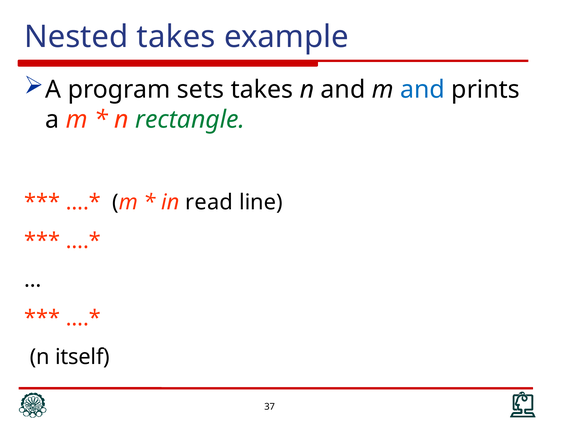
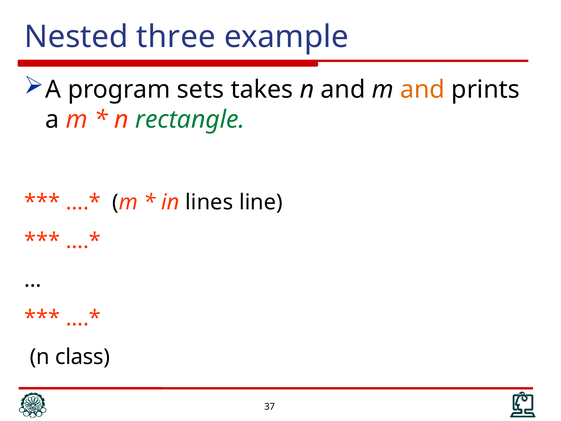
Nested takes: takes -> three
and at (422, 90) colour: blue -> orange
read: read -> lines
itself: itself -> class
